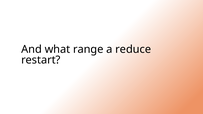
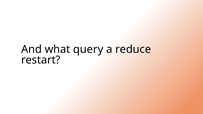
range: range -> query
